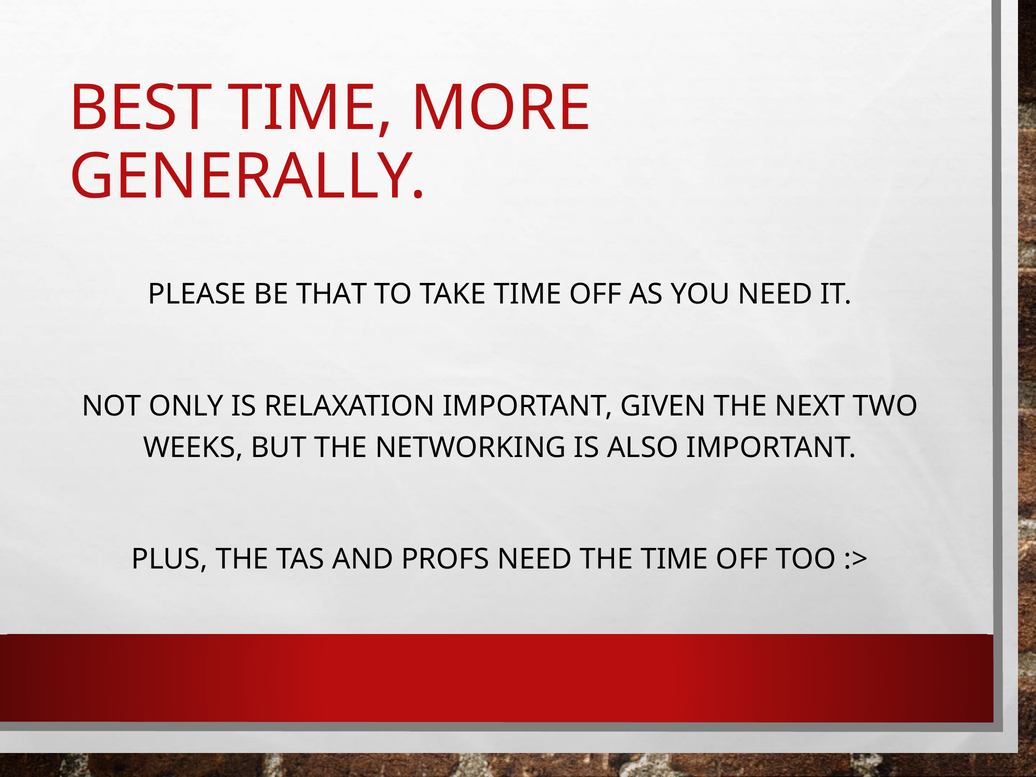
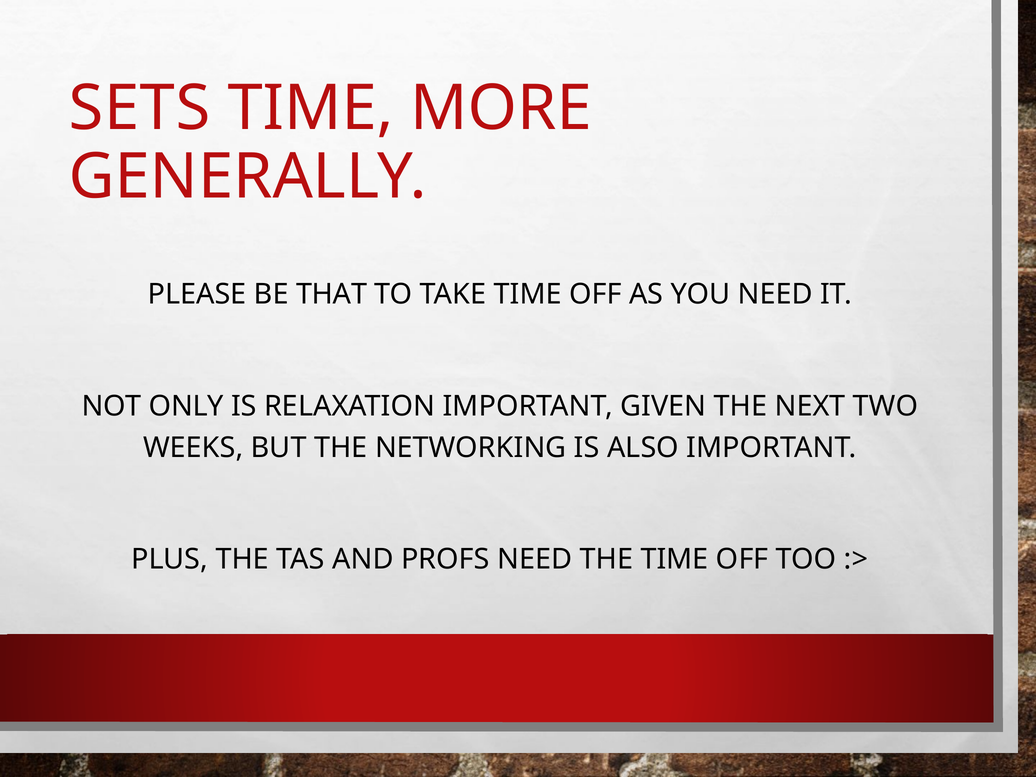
BEST: BEST -> SETS
